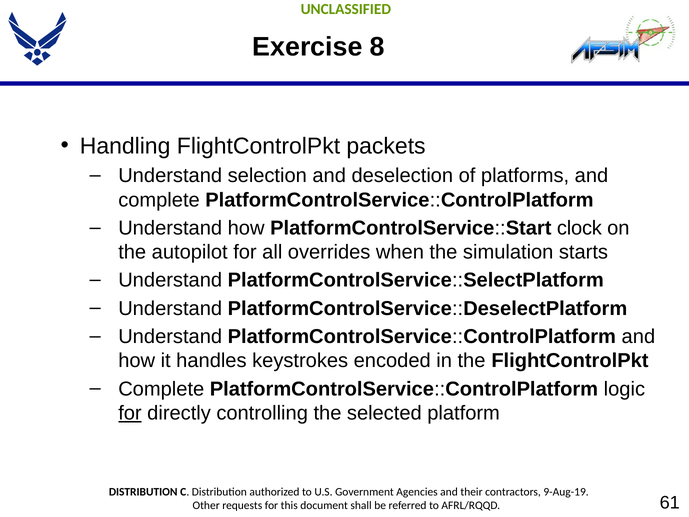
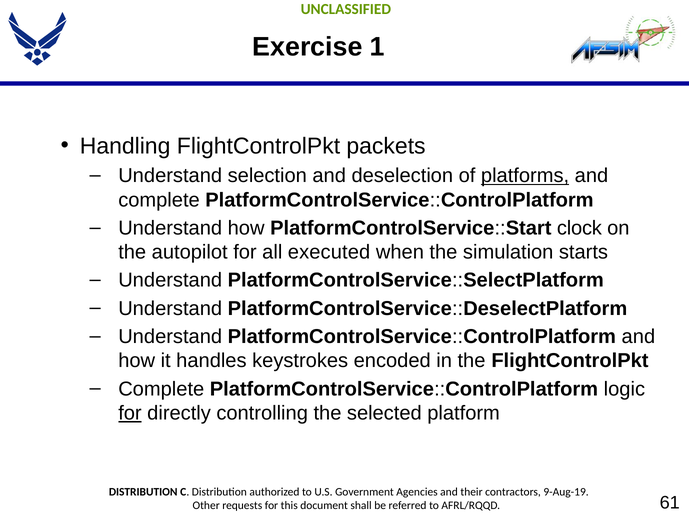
8: 8 -> 1
platforms underline: none -> present
overrides: overrides -> executed
